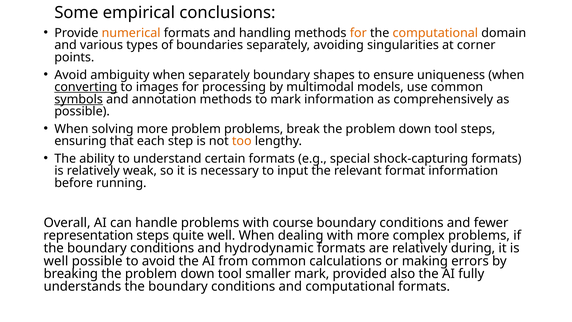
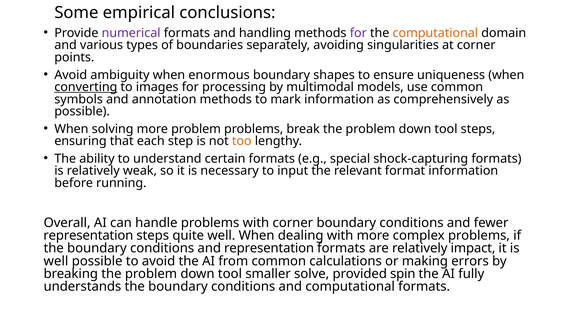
numerical colour: orange -> purple
for at (358, 33) colour: orange -> purple
when separately: separately -> enormous
symbols underline: present -> none
with course: course -> corner
and hydrodynamic: hydrodynamic -> representation
during: during -> impact
smaller mark: mark -> solve
also: also -> spin
